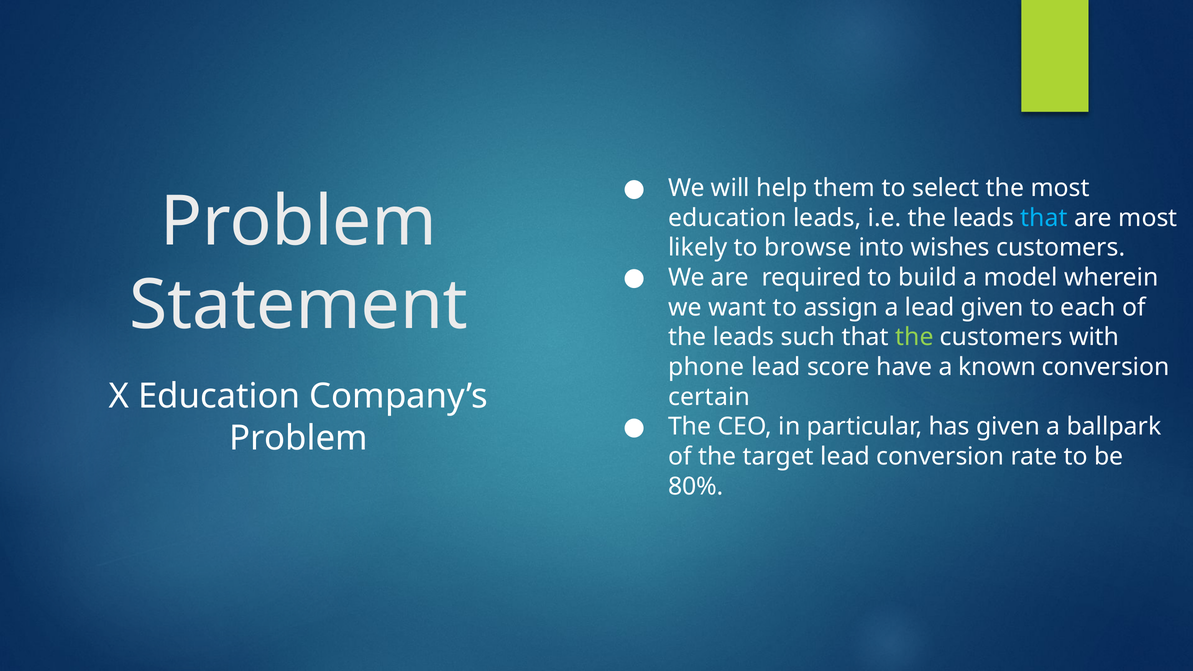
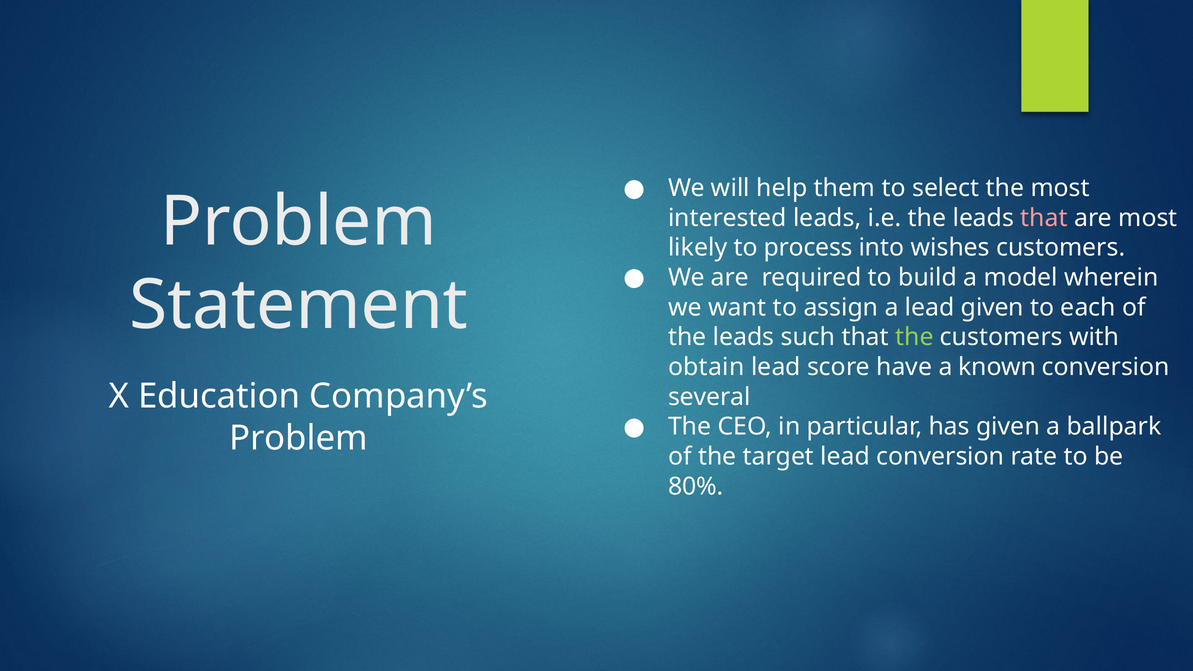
education at (727, 218): education -> interested
that at (1044, 218) colour: light blue -> pink
browse: browse -> process
phone: phone -> obtain
certain: certain -> several
